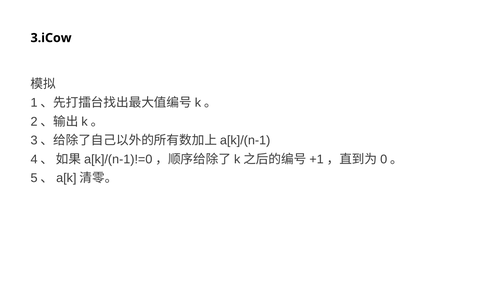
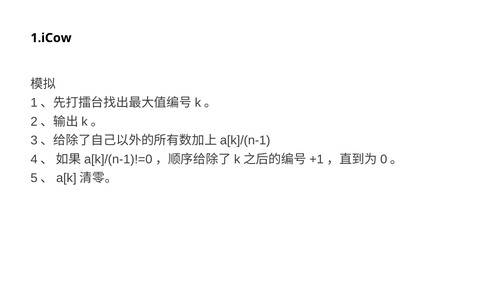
3.iCow: 3.iCow -> 1.iCow
